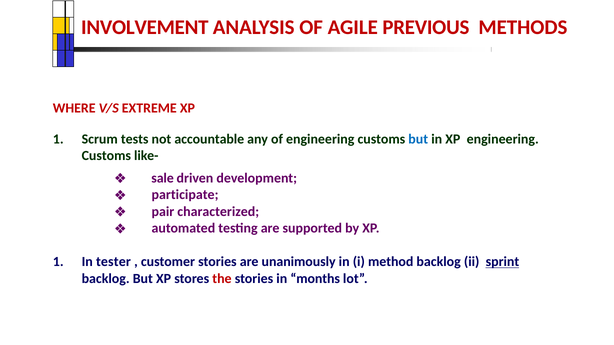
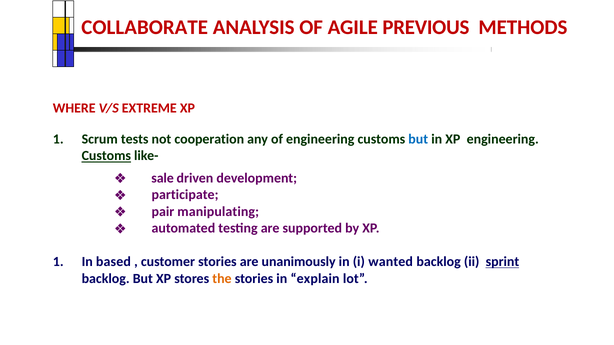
INVOLVEMENT: INVOLVEMENT -> COLLABORATE
accountable: accountable -> cooperation
Customs at (106, 156) underline: none -> present
characterized: characterized -> manipulating
tester: tester -> based
method: method -> wanted
the colour: red -> orange
months: months -> explain
